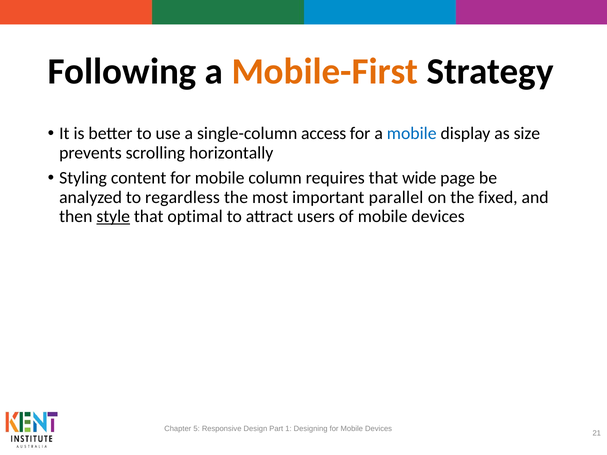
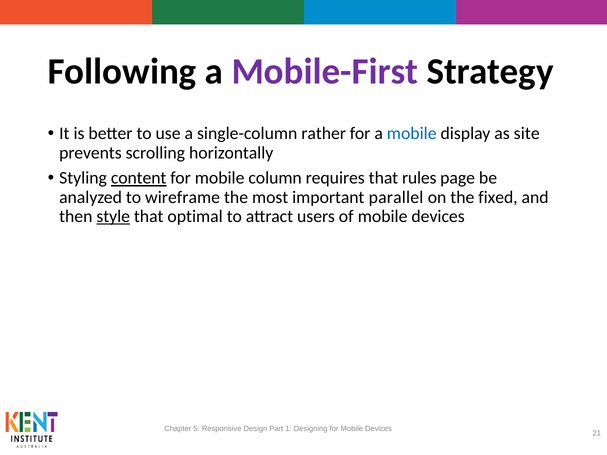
Mobile-First colour: orange -> purple
access: access -> rather
size: size -> site
content underline: none -> present
wide: wide -> rules
regardless: regardless -> wireframe
